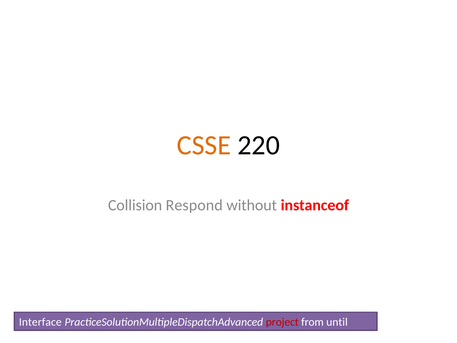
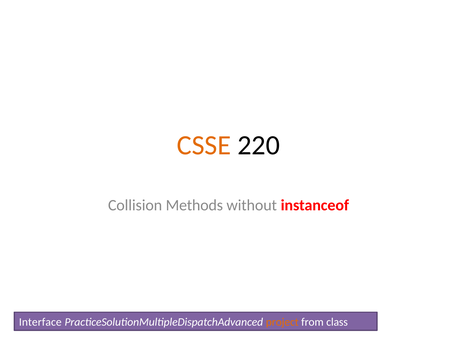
Respond: Respond -> Methods
project colour: red -> orange
until: until -> class
